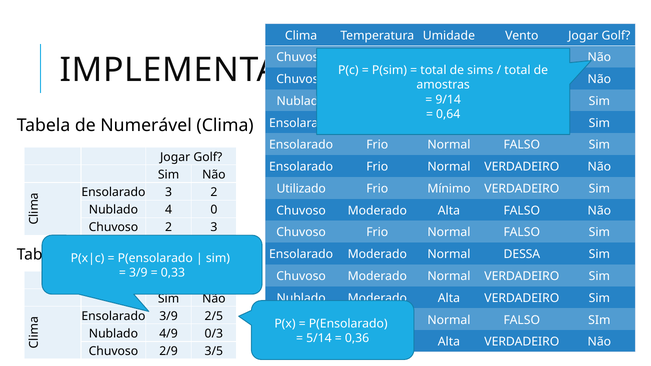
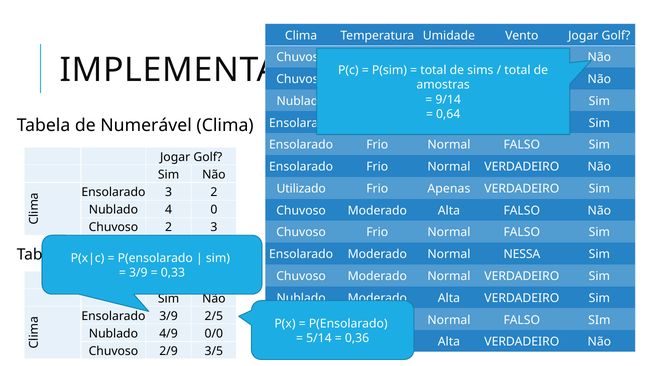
Mínimo: Mínimo -> Apenas
DESSA: DESSA -> NESSA
0/3: 0/3 -> 0/0
